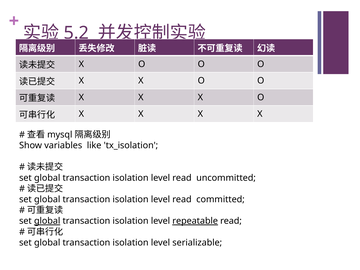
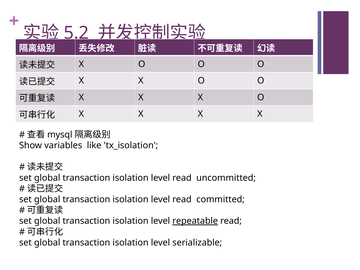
global at (47, 221) underline: present -> none
